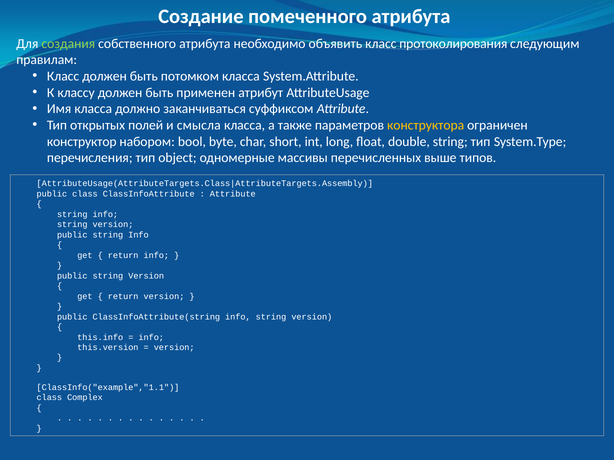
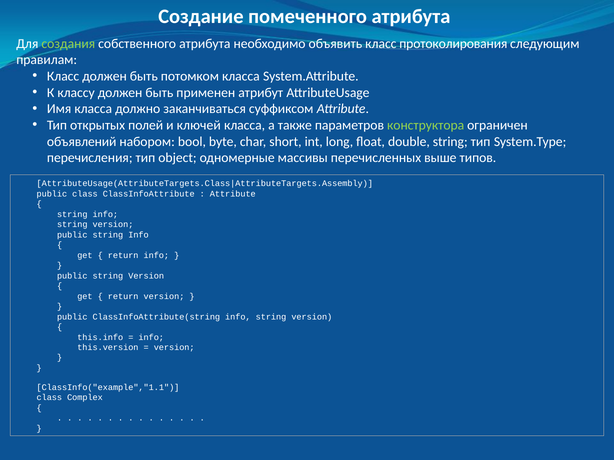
смысла: смысла -> ключей
конструктора colour: yellow -> light green
конструктор: конструктор -> объявлений
